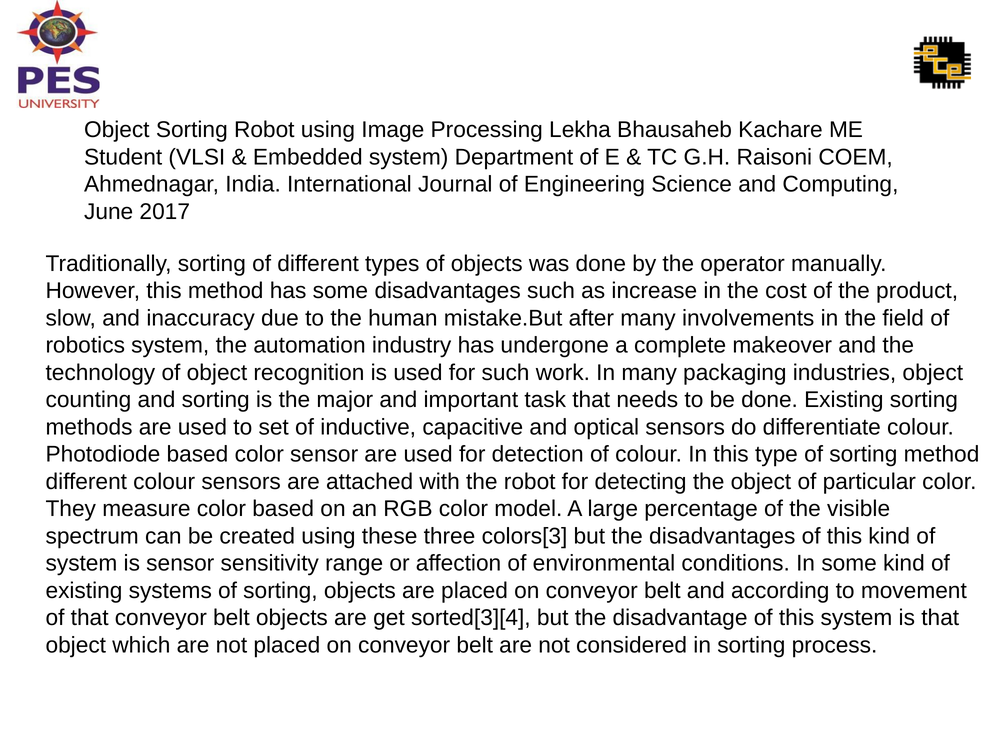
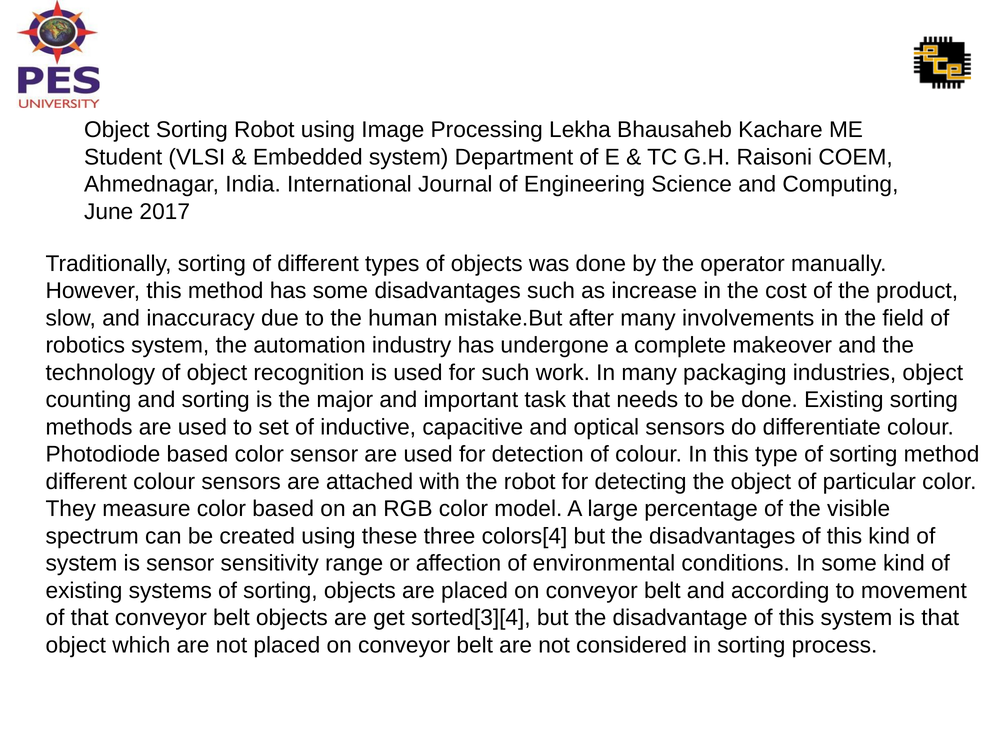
colors[3: colors[3 -> colors[4
